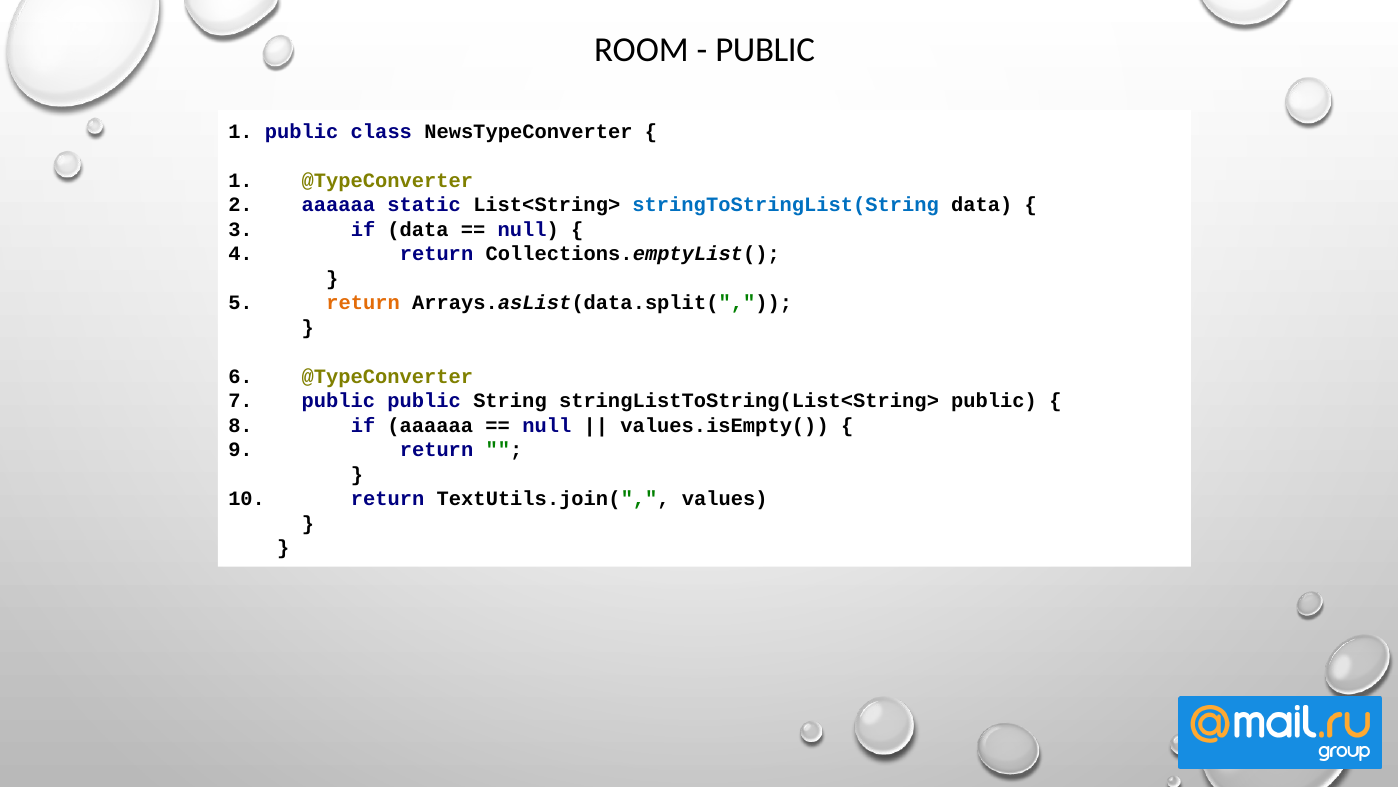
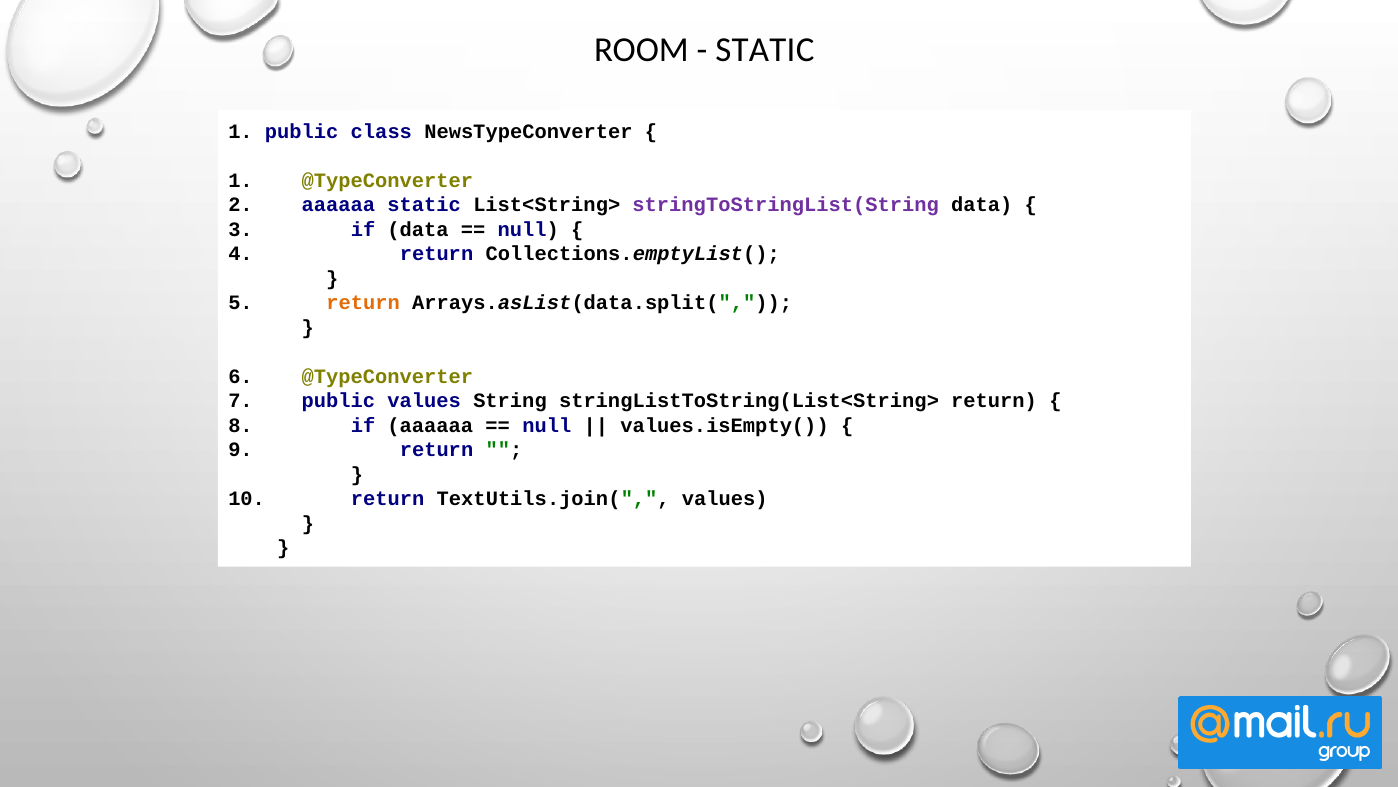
PUBLIC at (765, 50): PUBLIC -> STATIC
stringToStringList(String colour: blue -> purple
public public: public -> values
stringListToString(List<String> public: public -> return
